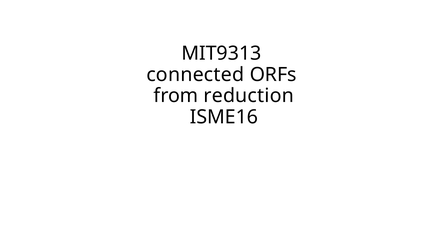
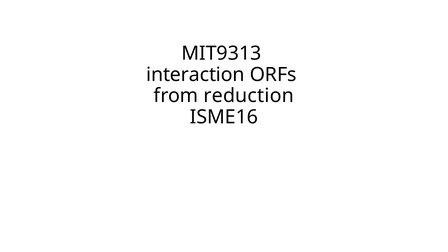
connected: connected -> interaction
